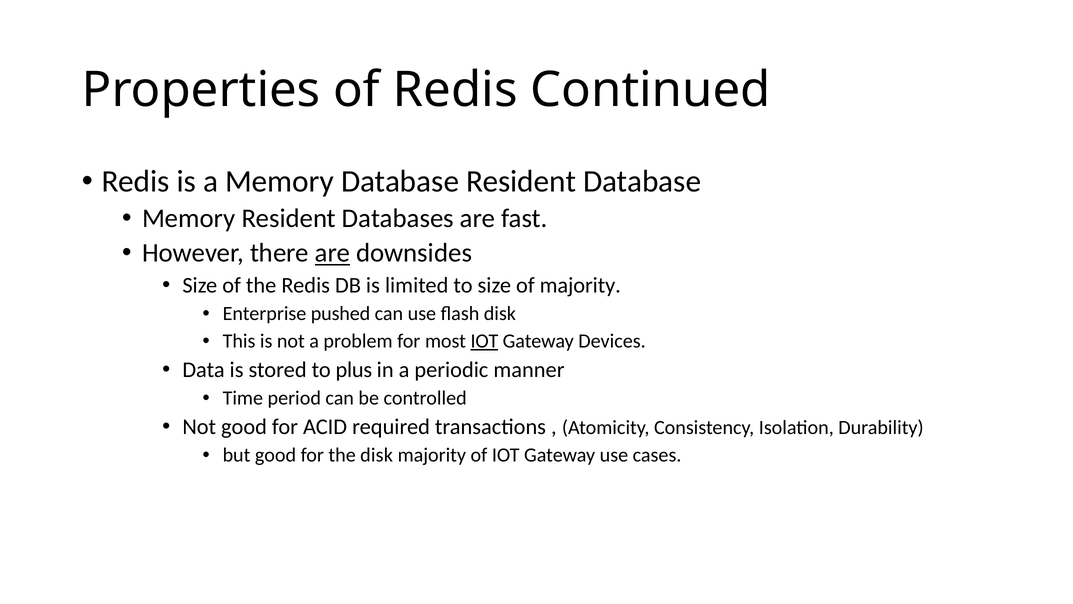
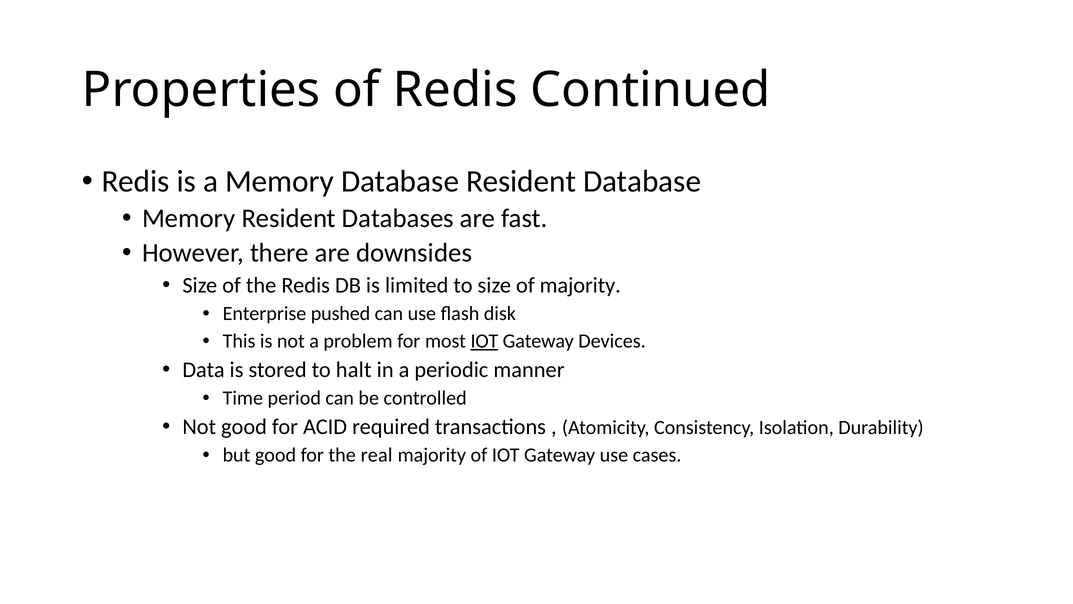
are at (332, 253) underline: present -> none
plus: plus -> halt
the disk: disk -> real
